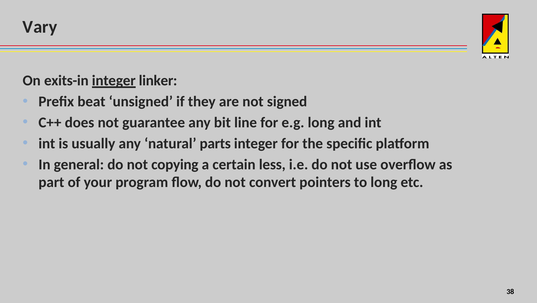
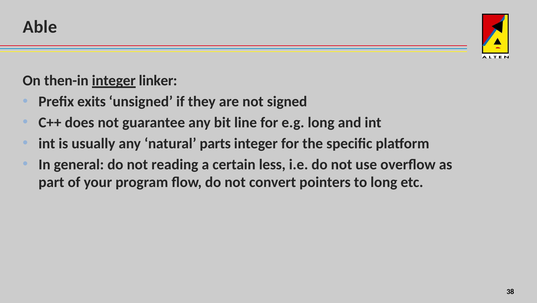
Vary: Vary -> Able
exits-in: exits-in -> then-in
beat: beat -> exits
copying: copying -> reading
